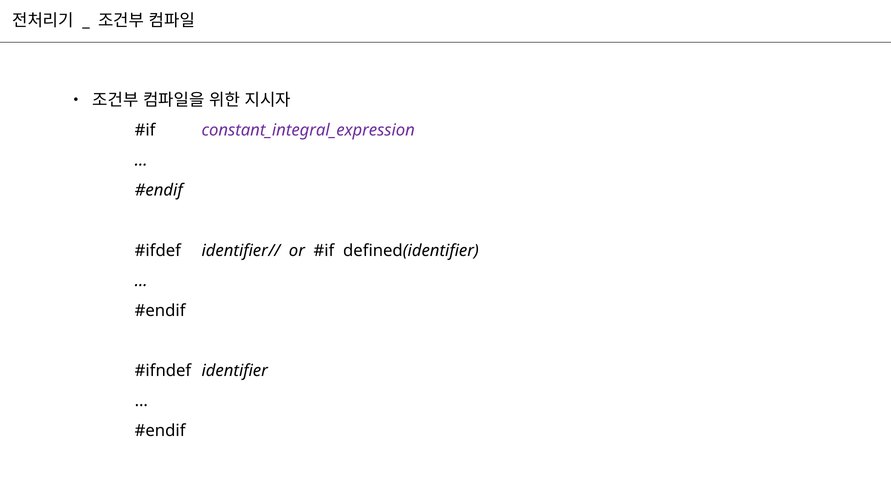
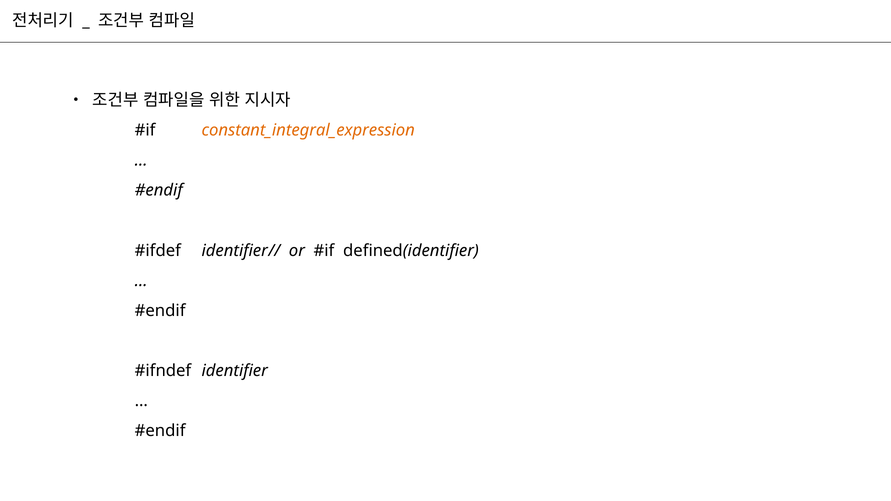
constant_integral_expression colour: purple -> orange
